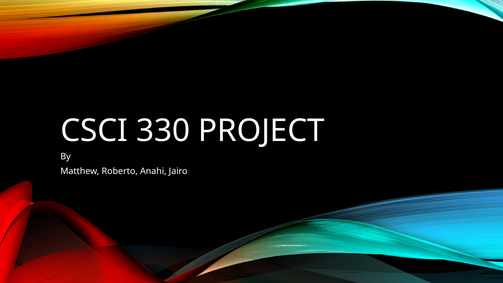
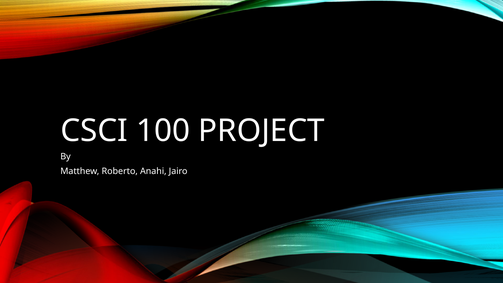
330: 330 -> 100
